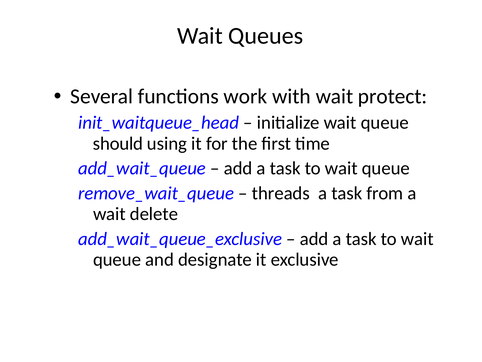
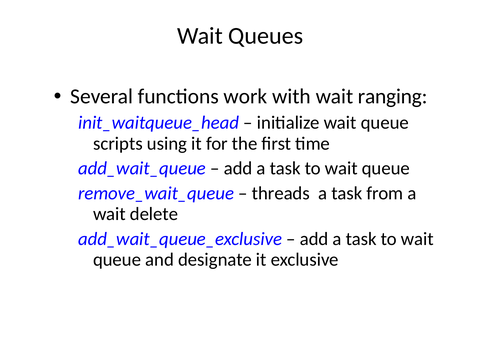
protect: protect -> ranging
should: should -> scripts
